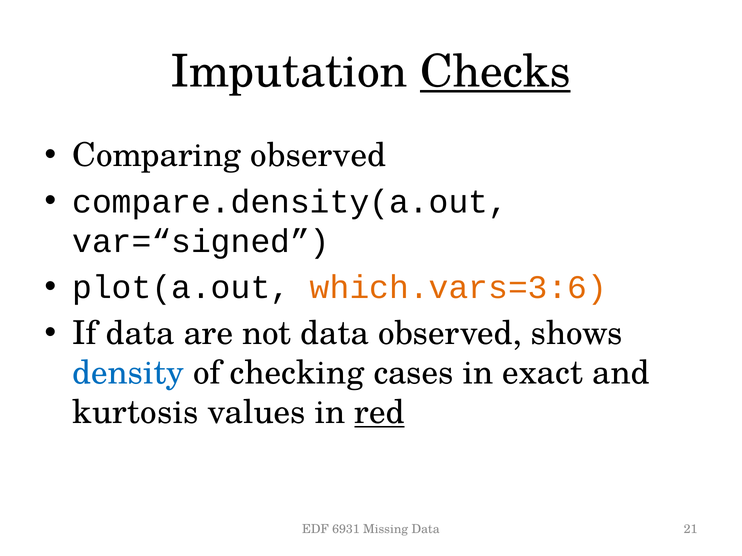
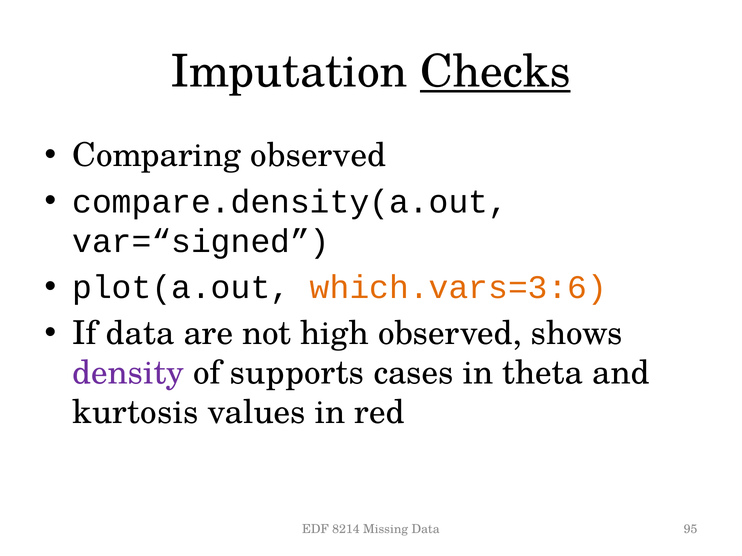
not data: data -> high
density colour: blue -> purple
checking: checking -> supports
exact: exact -> theta
red underline: present -> none
6931: 6931 -> 8214
21: 21 -> 95
